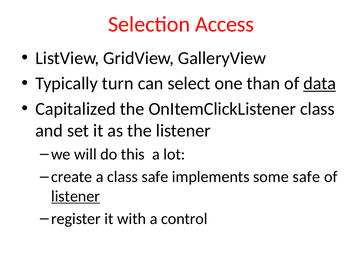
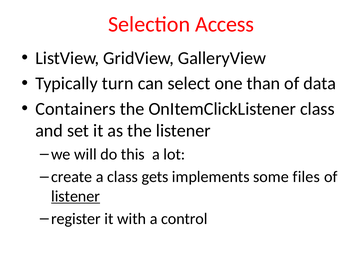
data underline: present -> none
Capitalized: Capitalized -> Containers
class safe: safe -> gets
some safe: safe -> files
